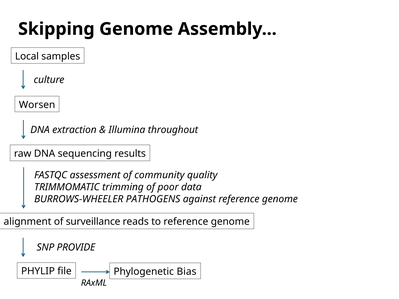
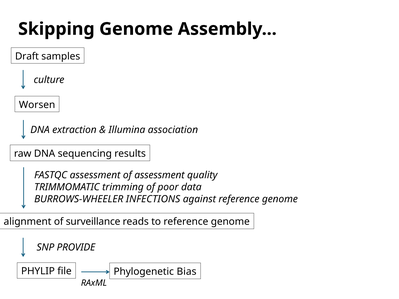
Local: Local -> Draft
throughout: throughout -> association
of community: community -> assessment
PATHOGENS: PATHOGENS -> INFECTIONS
